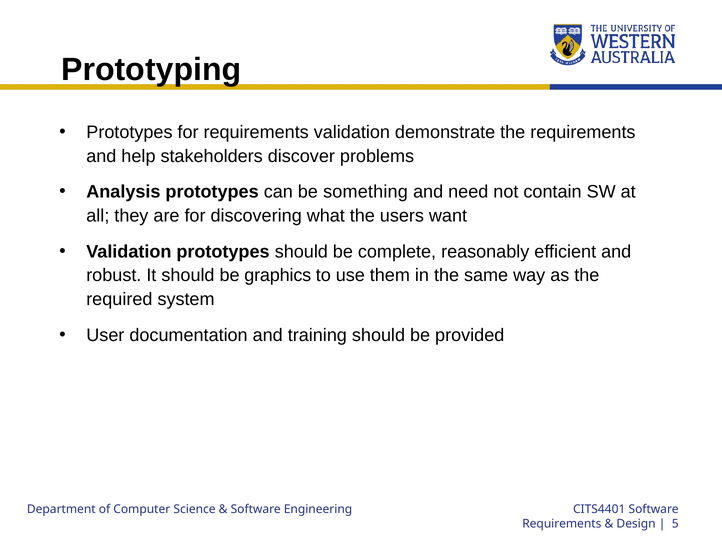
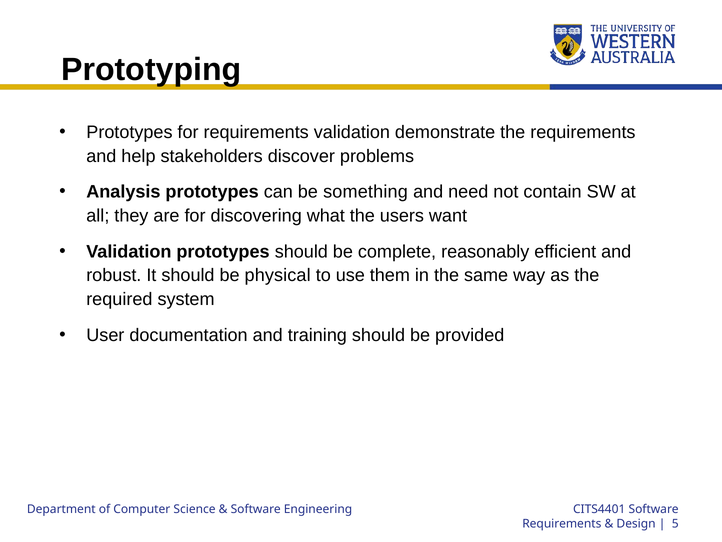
graphics: graphics -> physical
